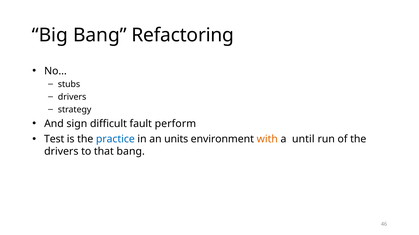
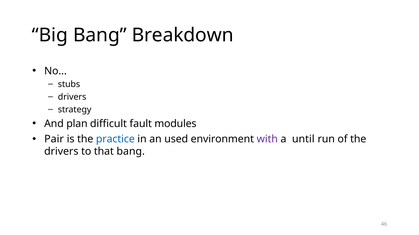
Refactoring: Refactoring -> Breakdown
sign: sign -> plan
perform: perform -> modules
Test: Test -> Pair
units: units -> used
with colour: orange -> purple
